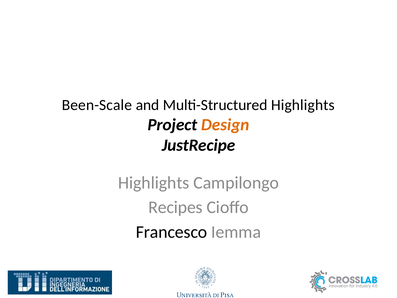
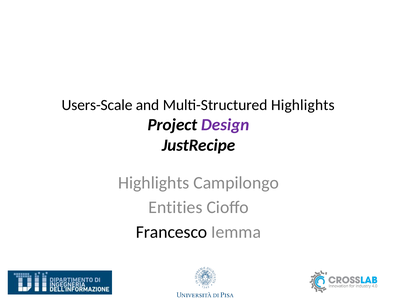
Been-Scale: Been-Scale -> Users-Scale
Design colour: orange -> purple
Recipes: Recipes -> Entities
